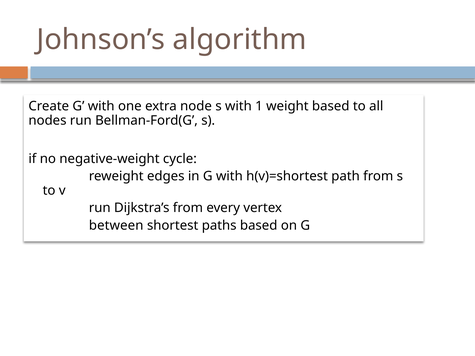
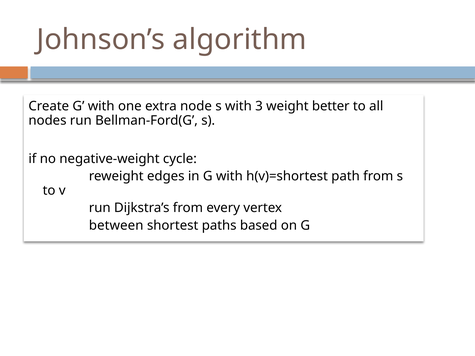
1: 1 -> 3
weight based: based -> better
